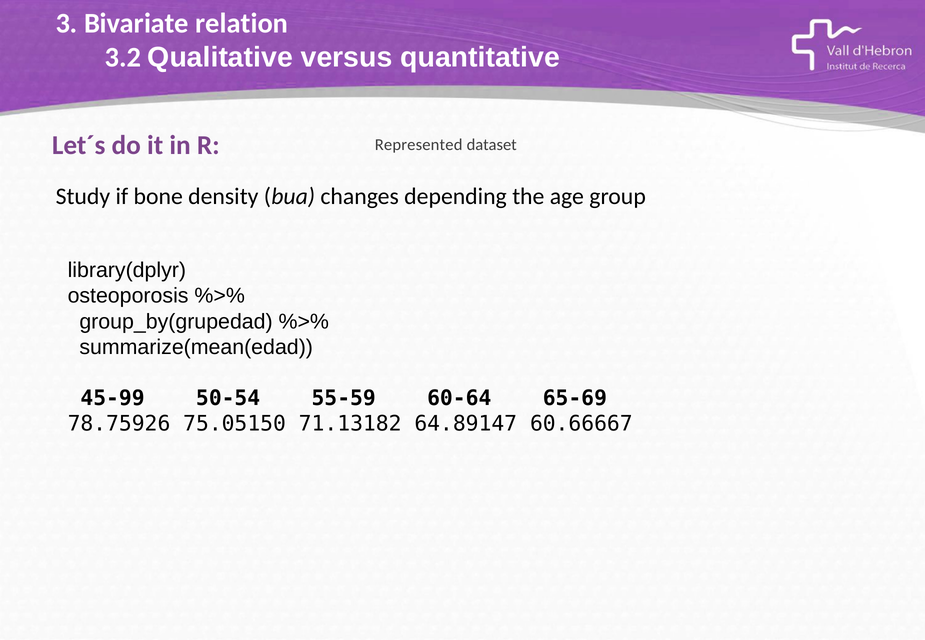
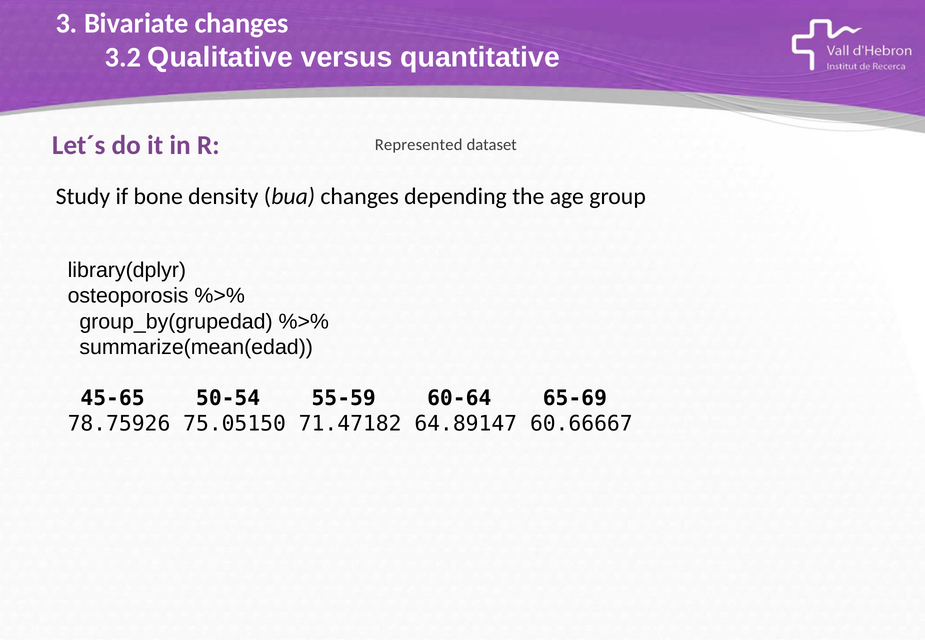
Bivariate relation: relation -> changes
45-99: 45-99 -> 45-65
71.13182: 71.13182 -> 71.47182
